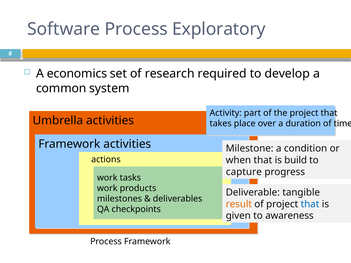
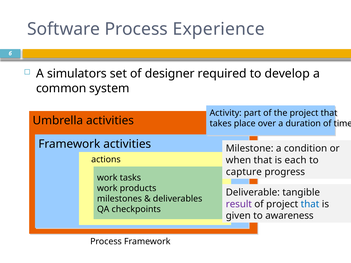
Exploratory: Exploratory -> Experience
economics: economics -> simulators
research: research -> designer
build: build -> each
result colour: orange -> purple
